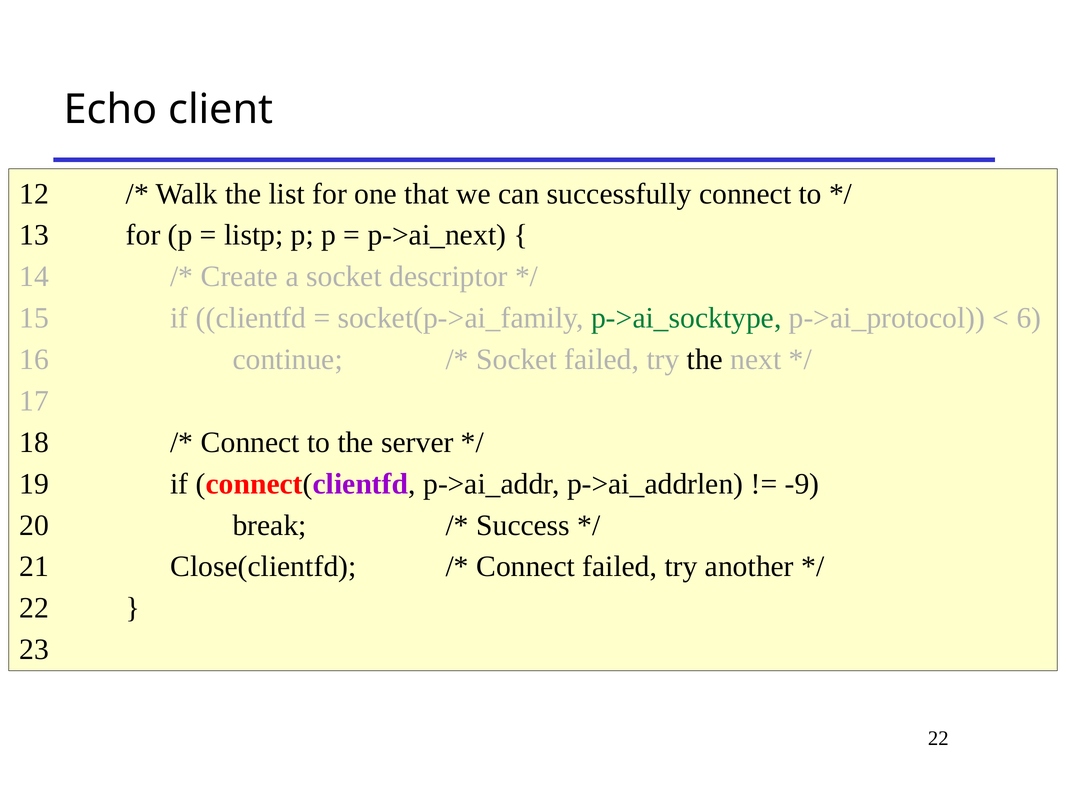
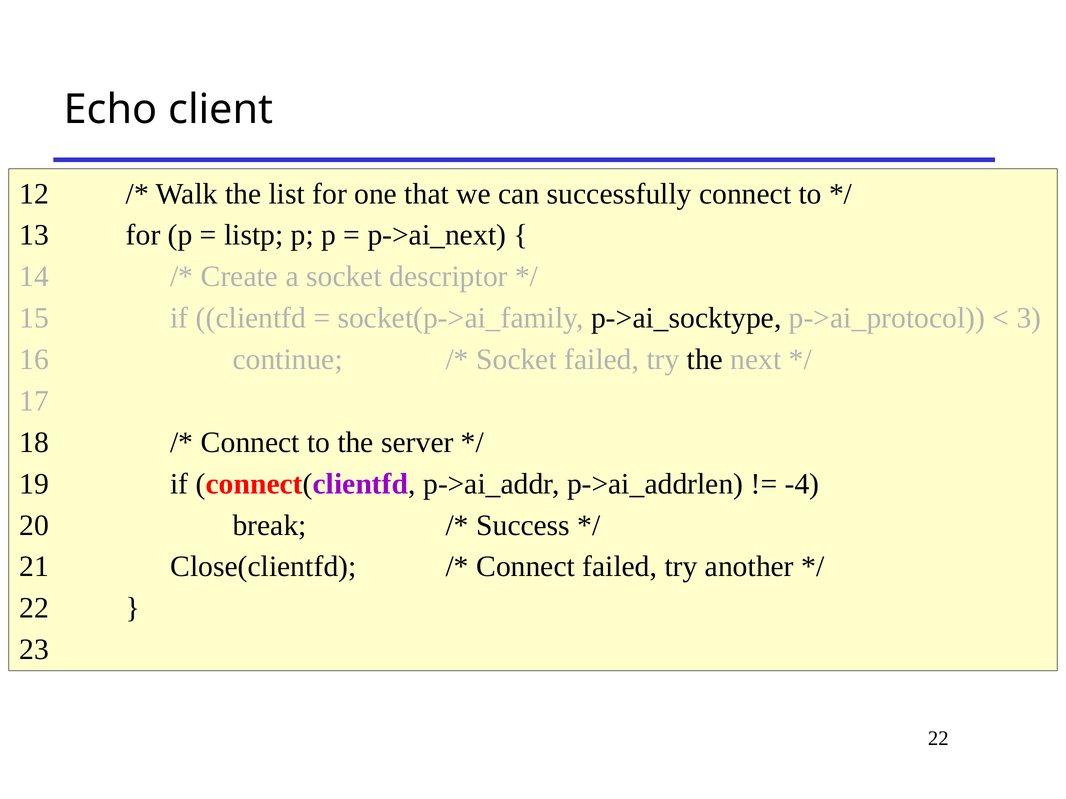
p->ai_socktype colour: green -> black
6: 6 -> 3
-9: -9 -> -4
